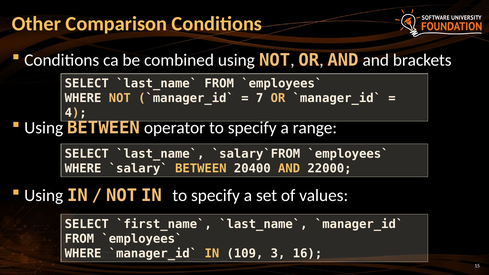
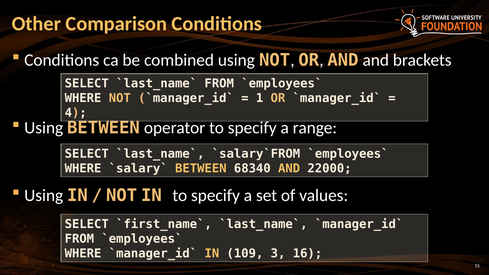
7: 7 -> 1
20400: 20400 -> 68340
